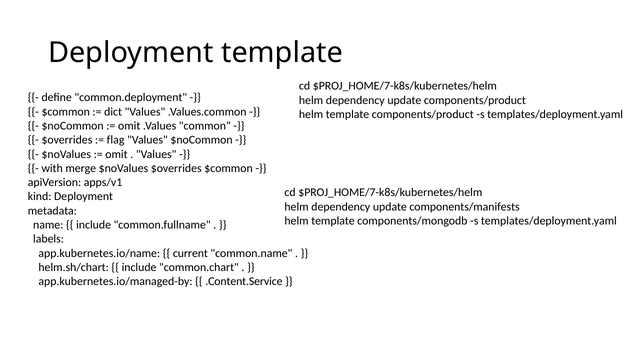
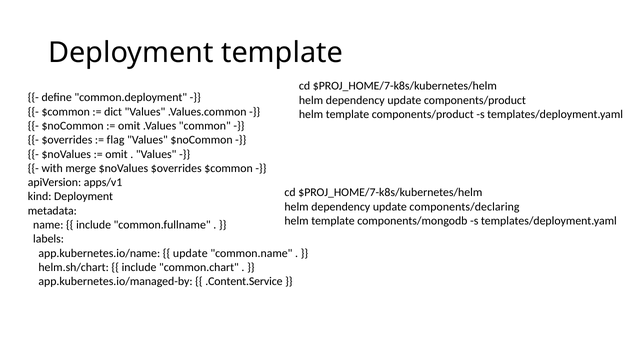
components/manifests: components/manifests -> components/declaring
current at (190, 254): current -> update
